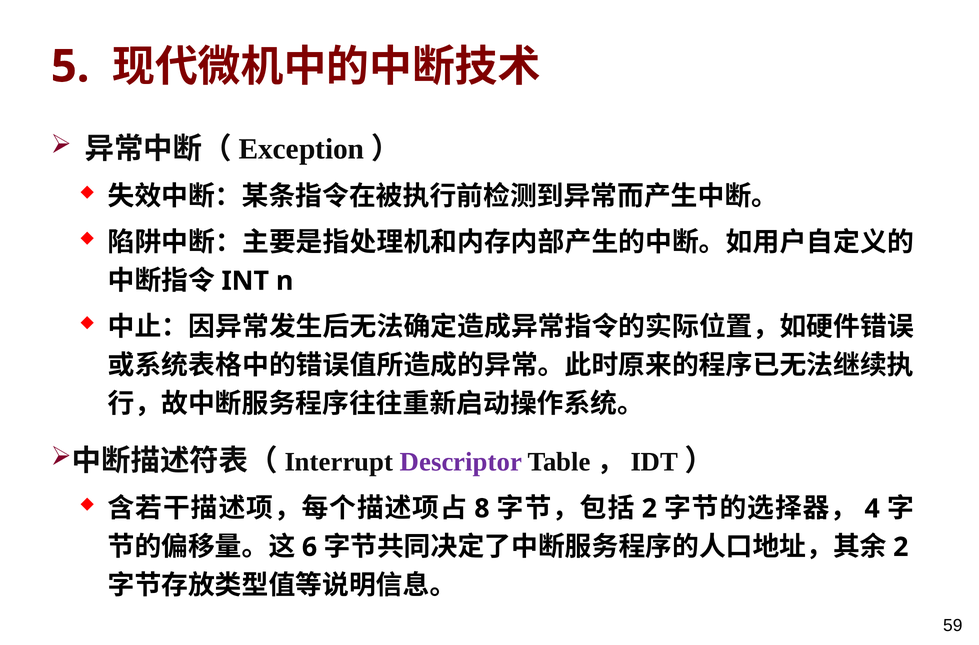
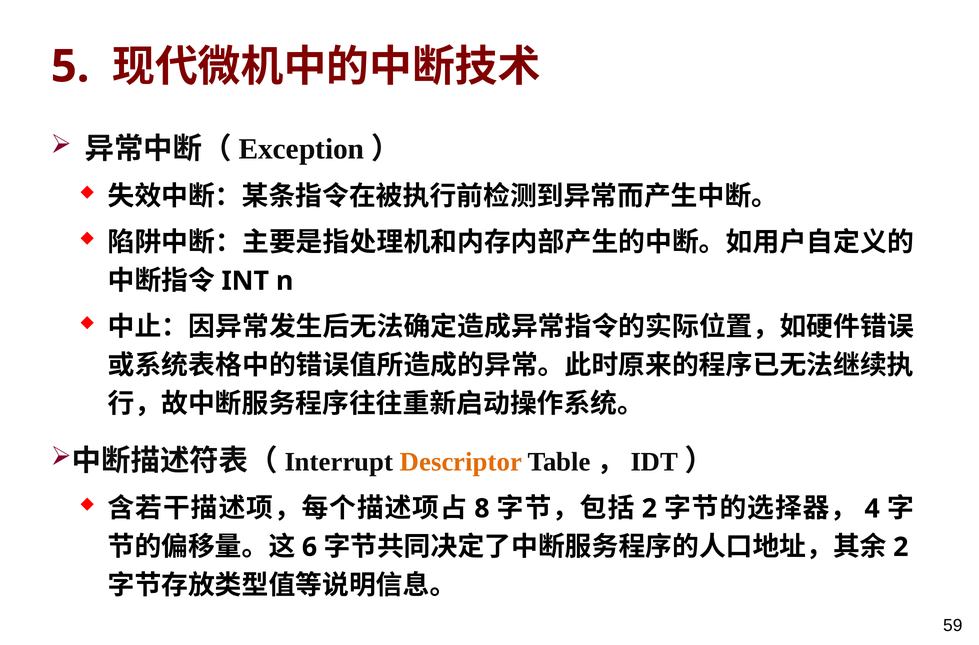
Descriptor colour: purple -> orange
